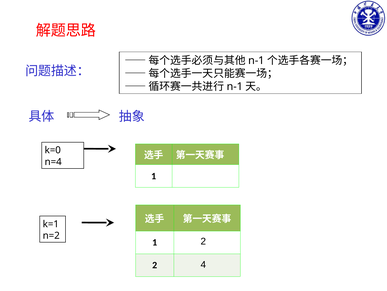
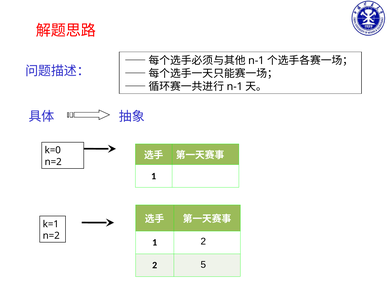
n=4 at (53, 161): n=4 -> n=2
4: 4 -> 5
